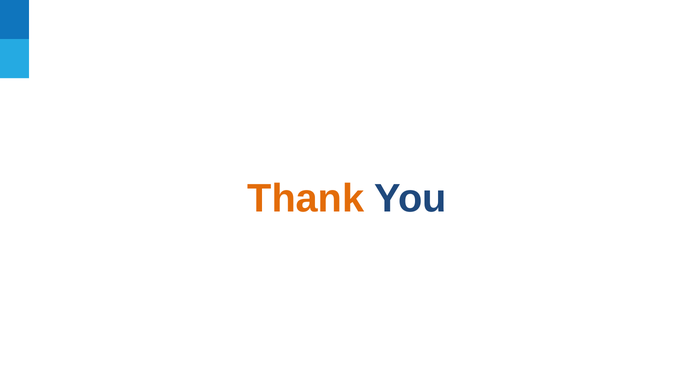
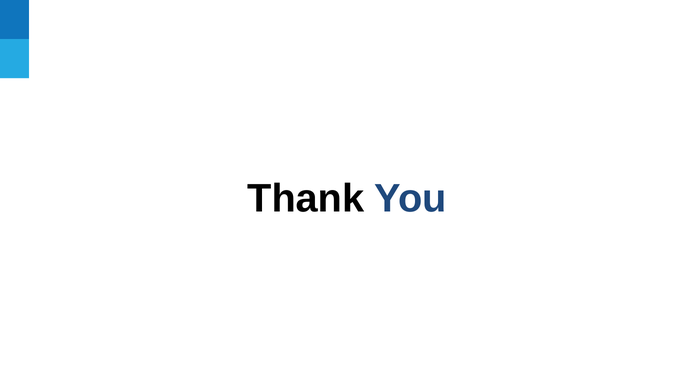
Thank colour: orange -> black
